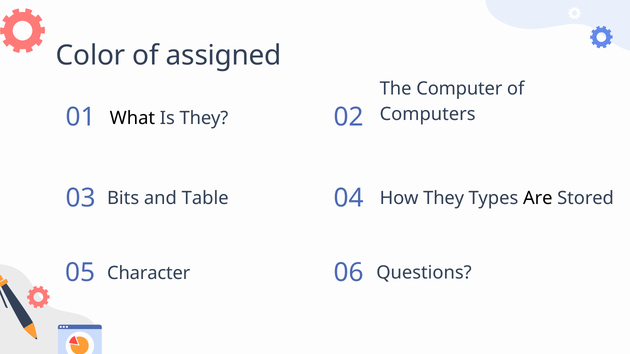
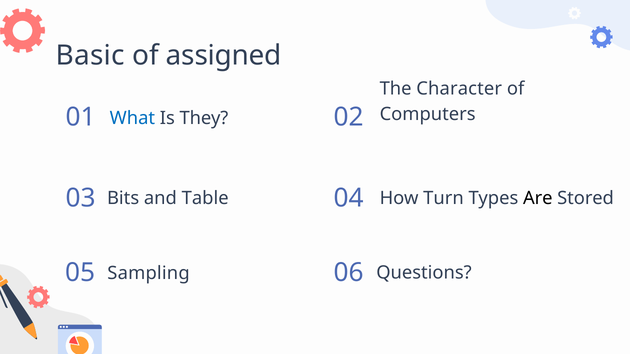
Color: Color -> Basic
Computer: Computer -> Character
What colour: black -> blue
How They: They -> Turn
Character: Character -> Sampling
